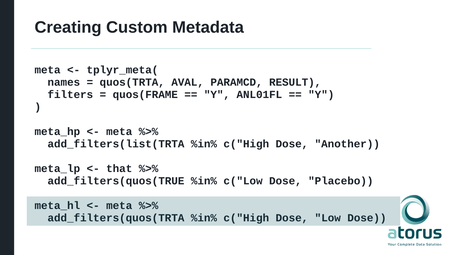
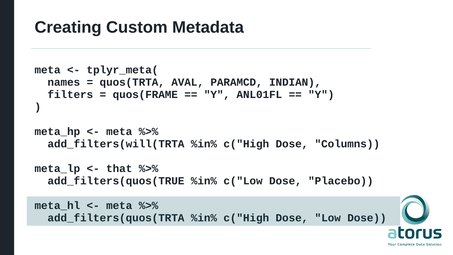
RESULT: RESULT -> INDIAN
add_filters(list(TRTA: add_filters(list(TRTA -> add_filters(will(TRTA
Another: Another -> Columns
